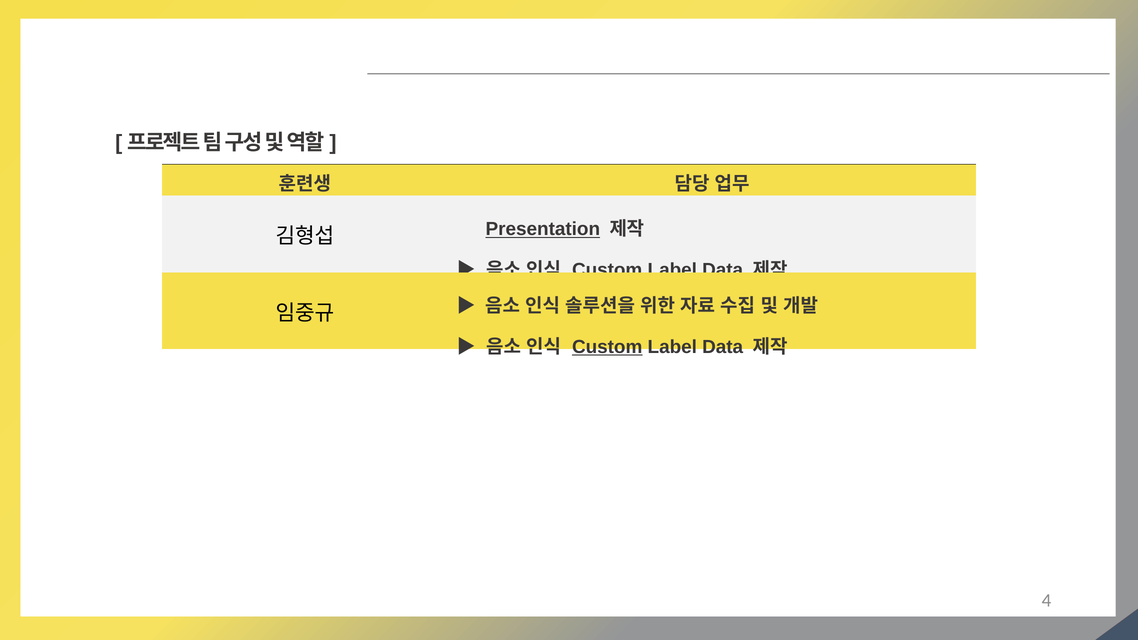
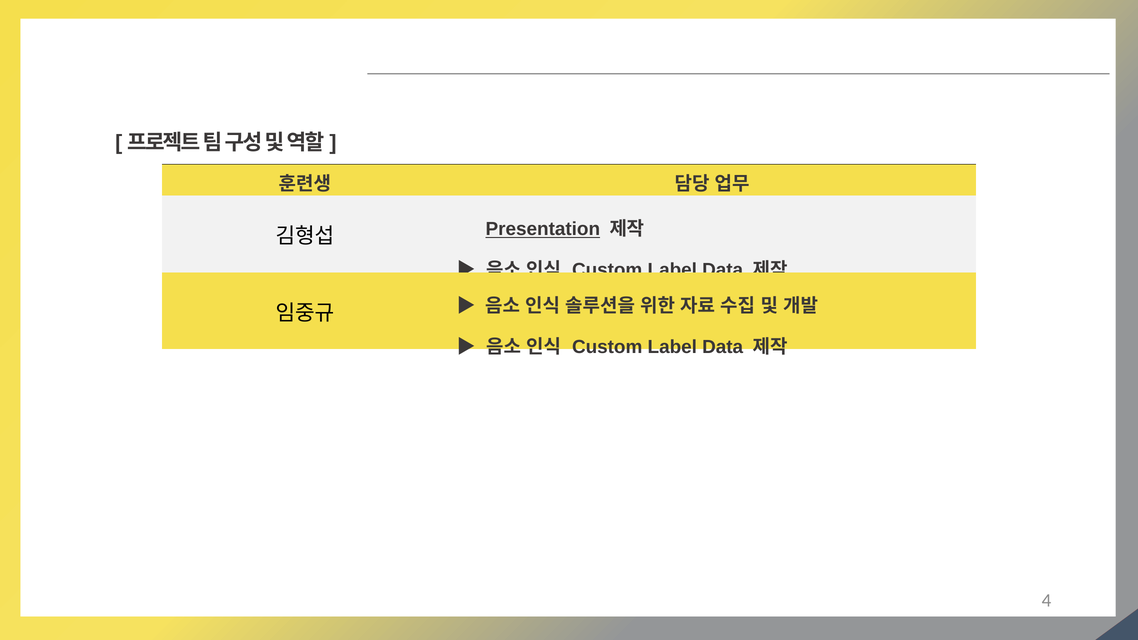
Custom at (607, 347) underline: present -> none
